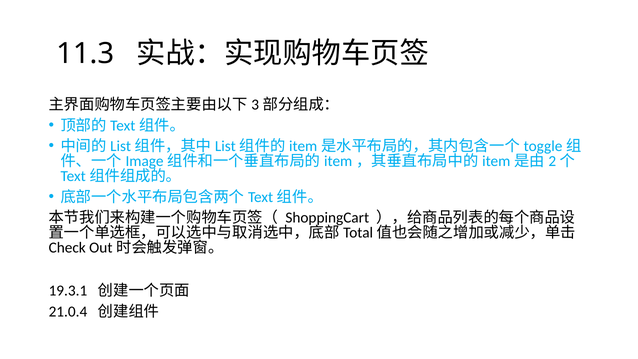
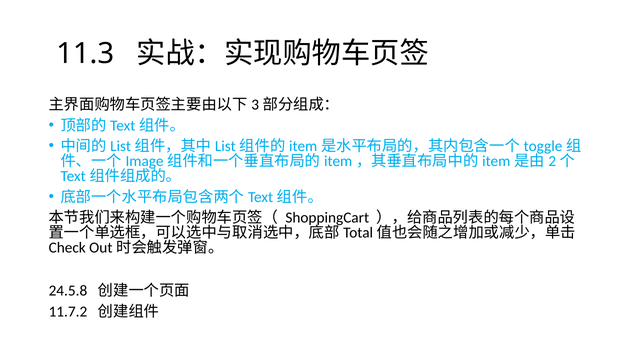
19.3.1: 19.3.1 -> 24.5.8
21.0.4: 21.0.4 -> 11.7.2
